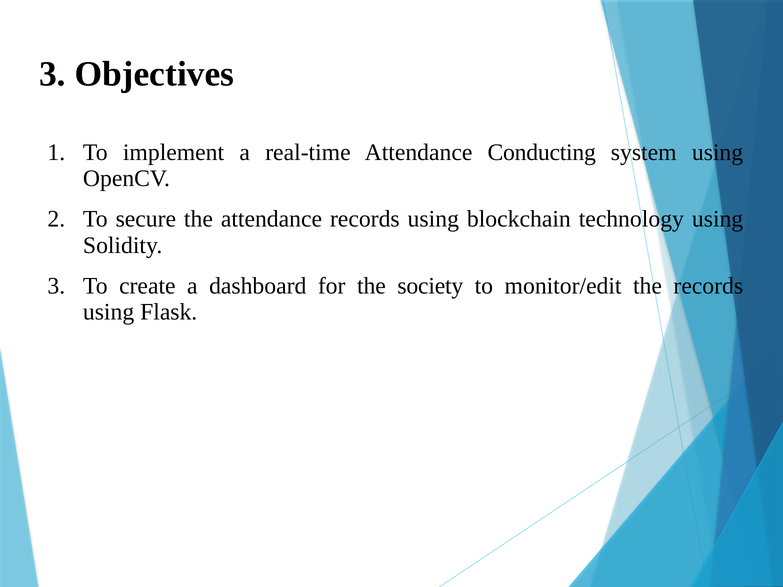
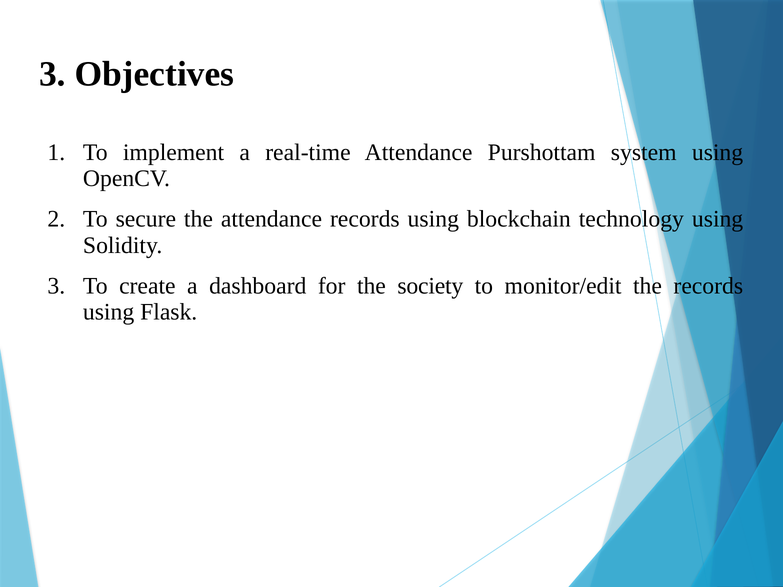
Conducting: Conducting -> Purshottam
